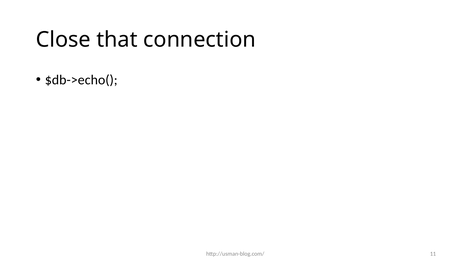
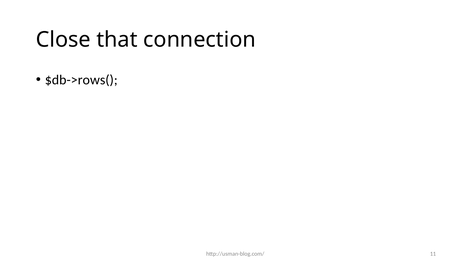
$db->echo(: $db->echo( -> $db->rows(
